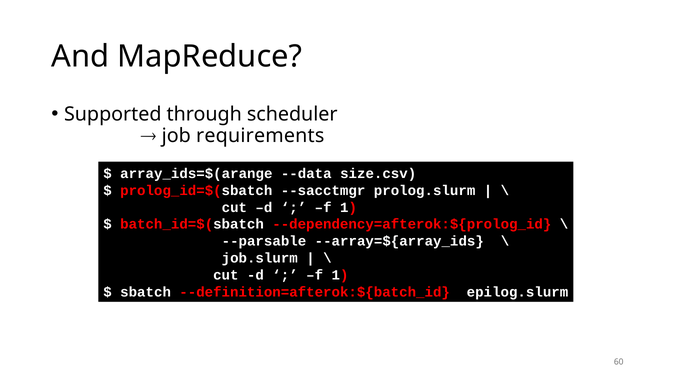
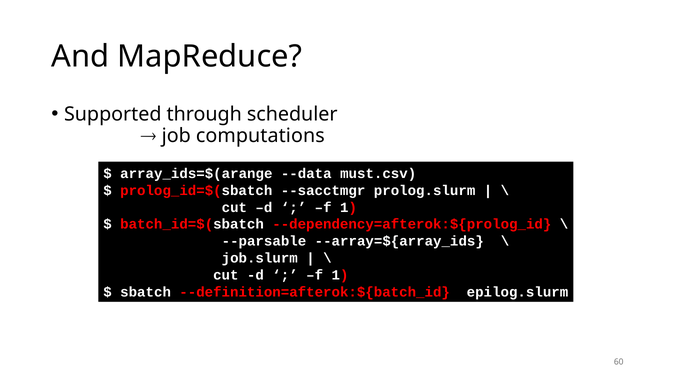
requirements: requirements -> computations
size.csv: size.csv -> must.csv
